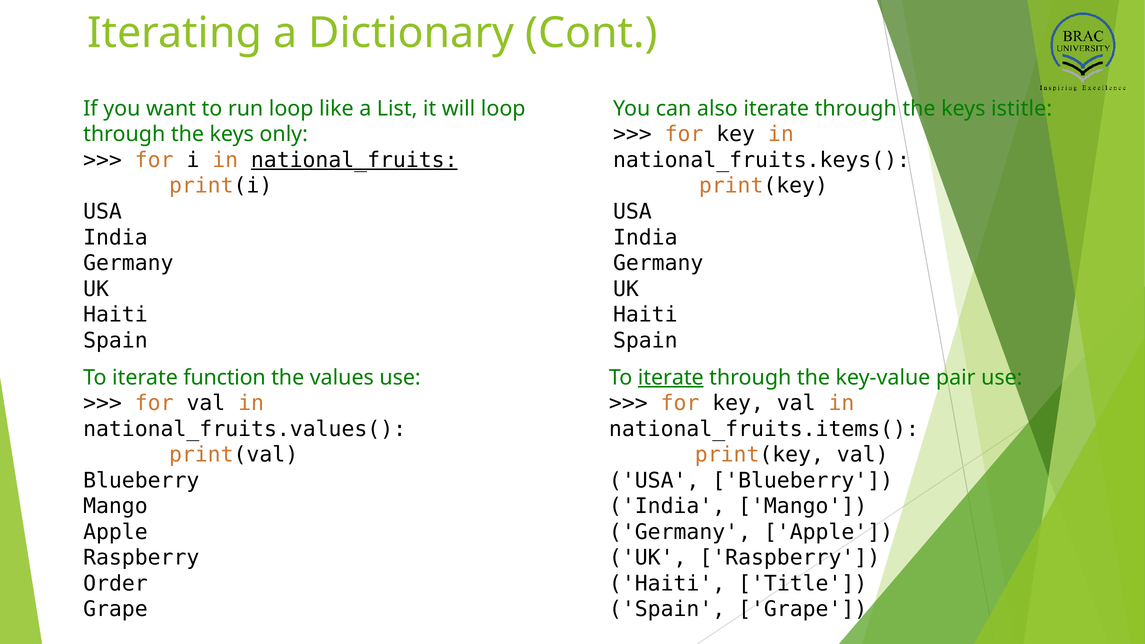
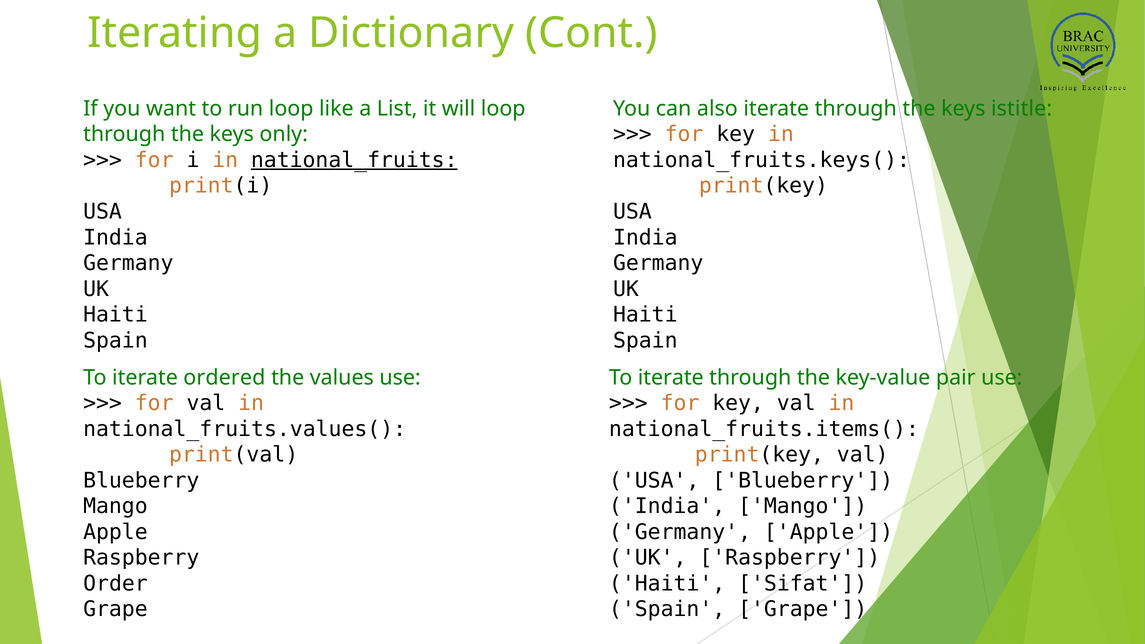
function: function -> ordered
iterate at (671, 377) underline: present -> none
Title: Title -> Sifat
